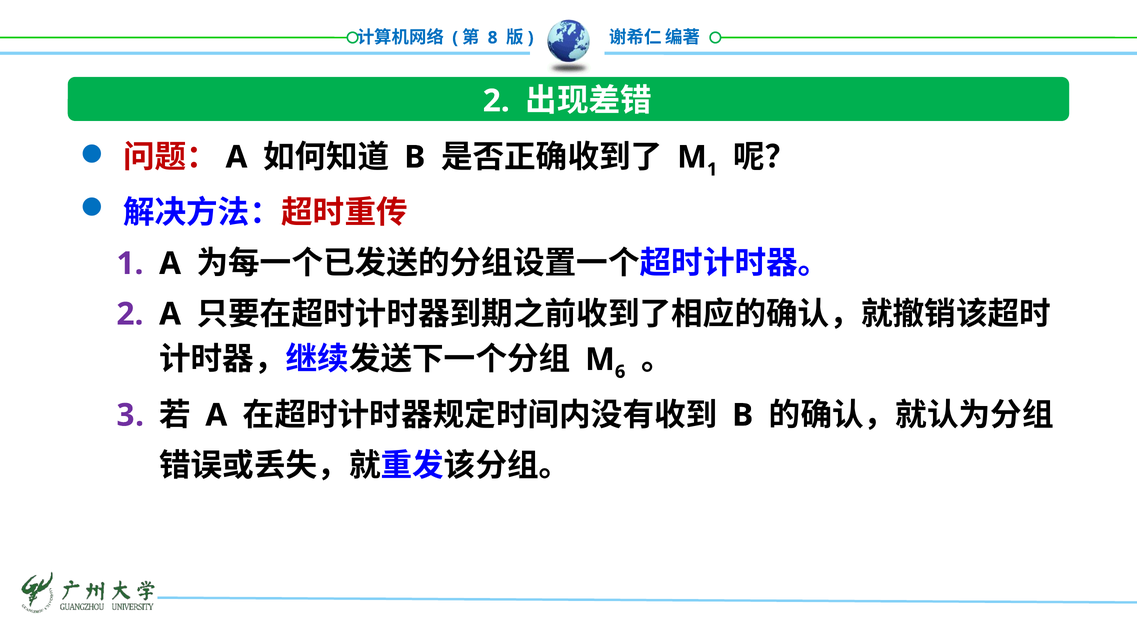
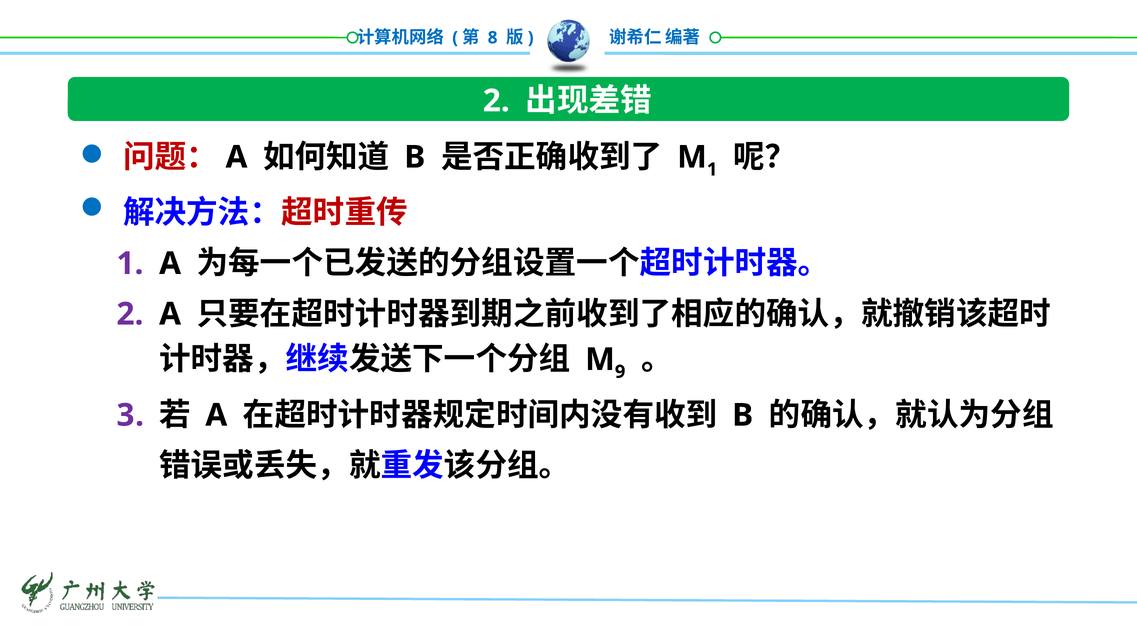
6: 6 -> 9
